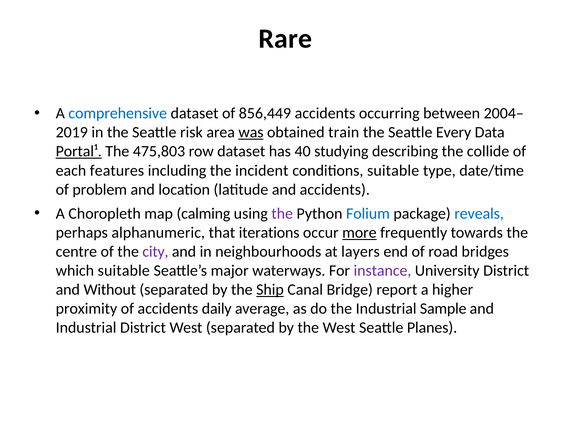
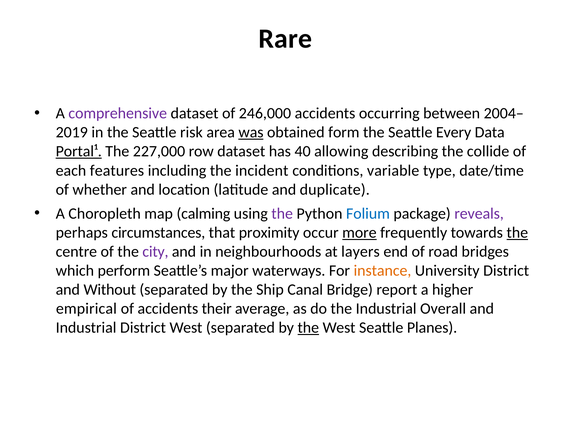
comprehensive colour: blue -> purple
856,449: 856,449 -> 246,000
train: train -> form
475,803: 475,803 -> 227,000
studying: studying -> allowing
conditions suitable: suitable -> variable
problem: problem -> whether
and accidents: accidents -> duplicate
reveals colour: blue -> purple
alphanumeric: alphanumeric -> circumstances
iterations: iterations -> proximity
the at (517, 233) underline: none -> present
which suitable: suitable -> perform
instance colour: purple -> orange
Ship underline: present -> none
proximity: proximity -> empirical
daily: daily -> their
Sample: Sample -> Overall
the at (308, 328) underline: none -> present
